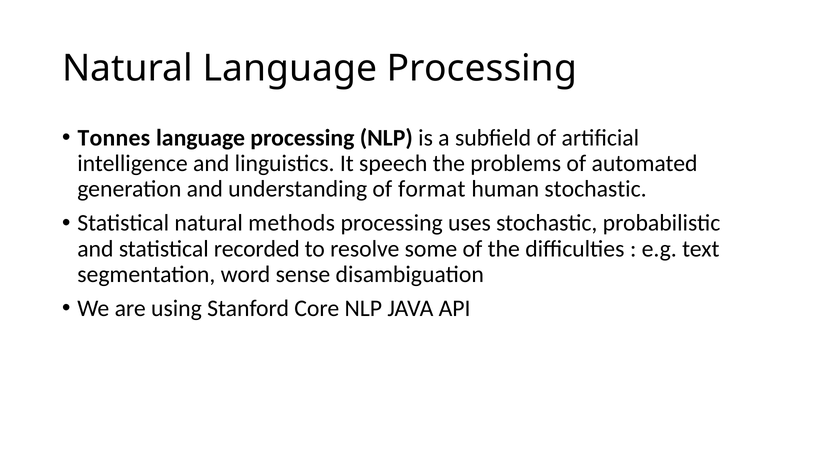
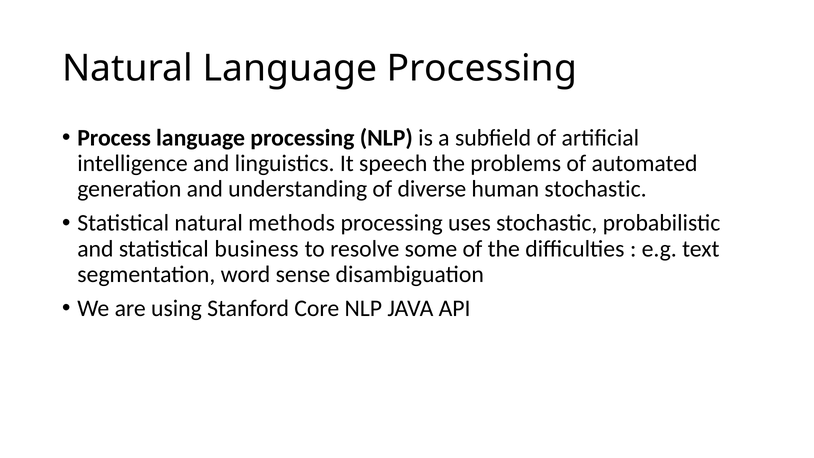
Tonnes: Tonnes -> Process
format: format -> diverse
recorded: recorded -> business
